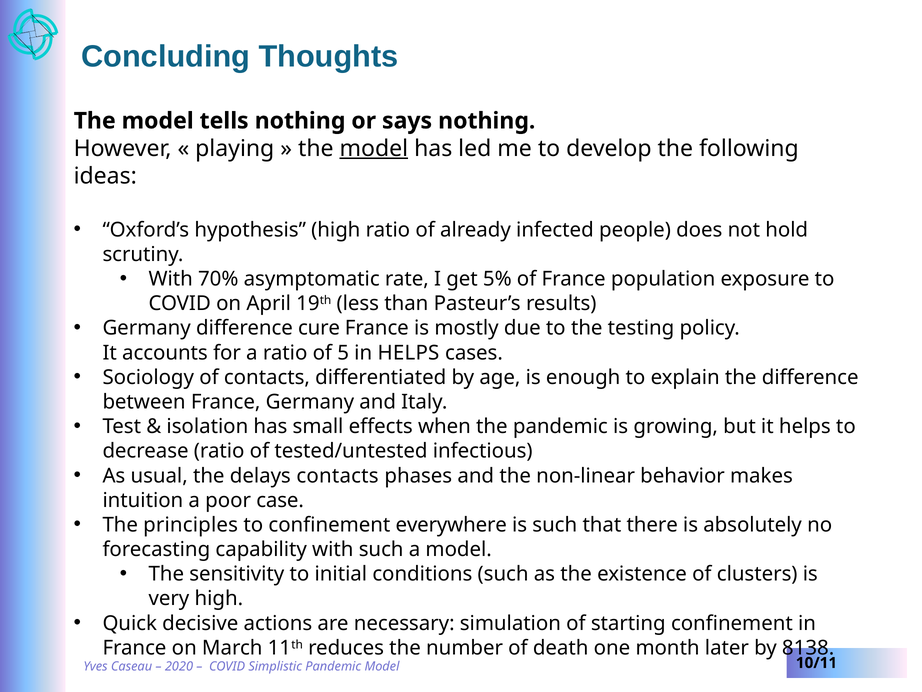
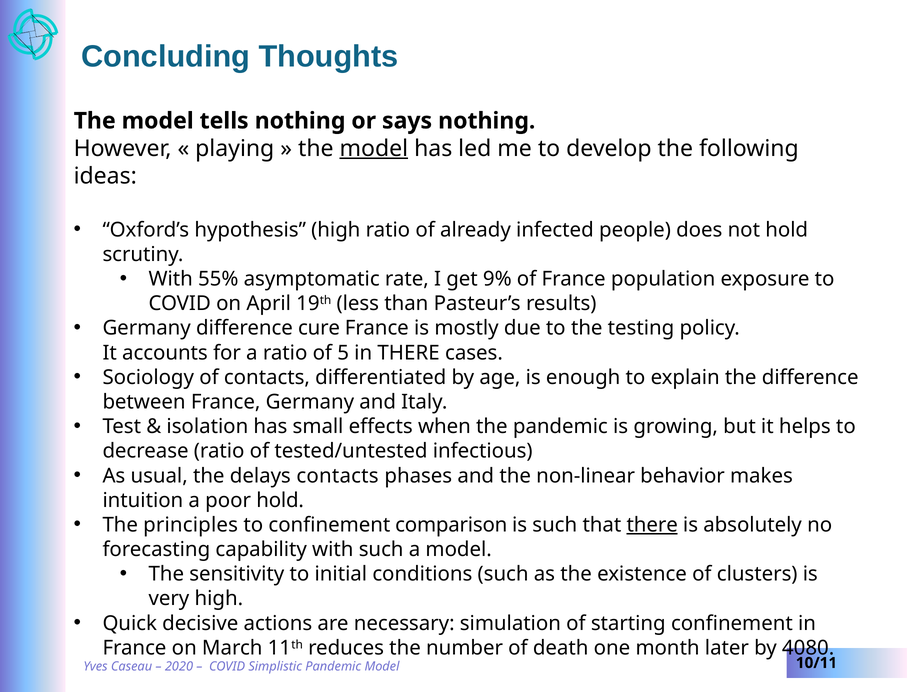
70%: 70% -> 55%
5%: 5% -> 9%
in HELPS: HELPS -> THERE
poor case: case -> hold
everywhere: everywhere -> comparison
there at (652, 525) underline: none -> present
8138: 8138 -> 4080
